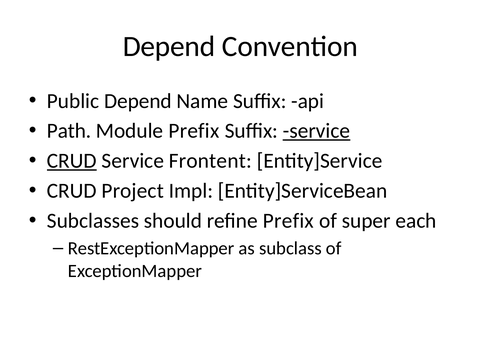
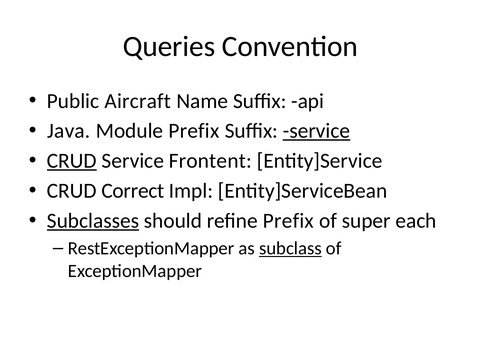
Depend at (169, 47): Depend -> Queries
Public Depend: Depend -> Aircraft
Path: Path -> Java
Project: Project -> Correct
Subclasses underline: none -> present
subclass underline: none -> present
